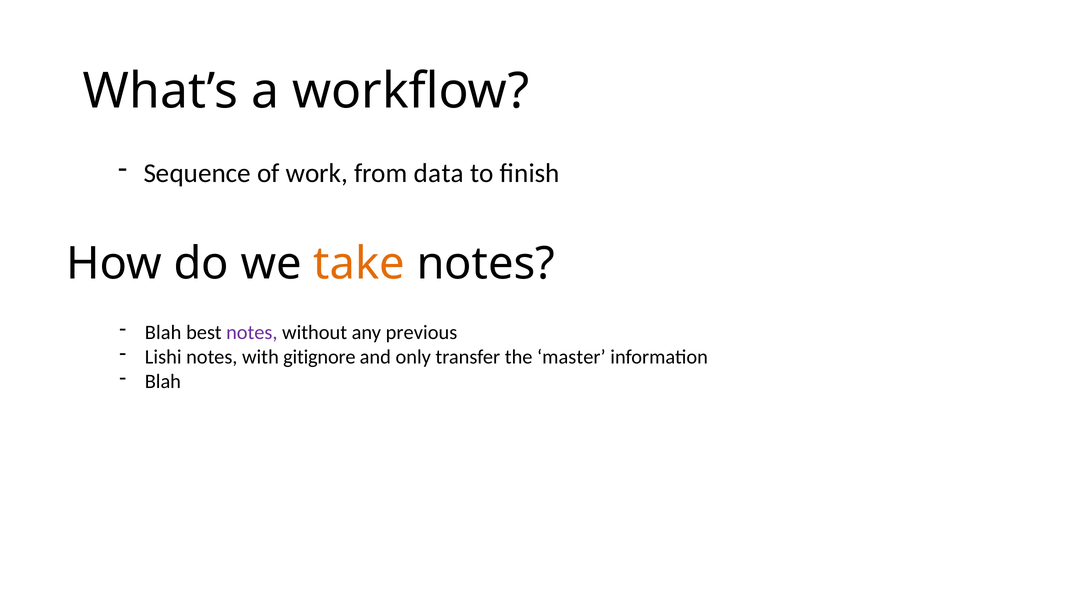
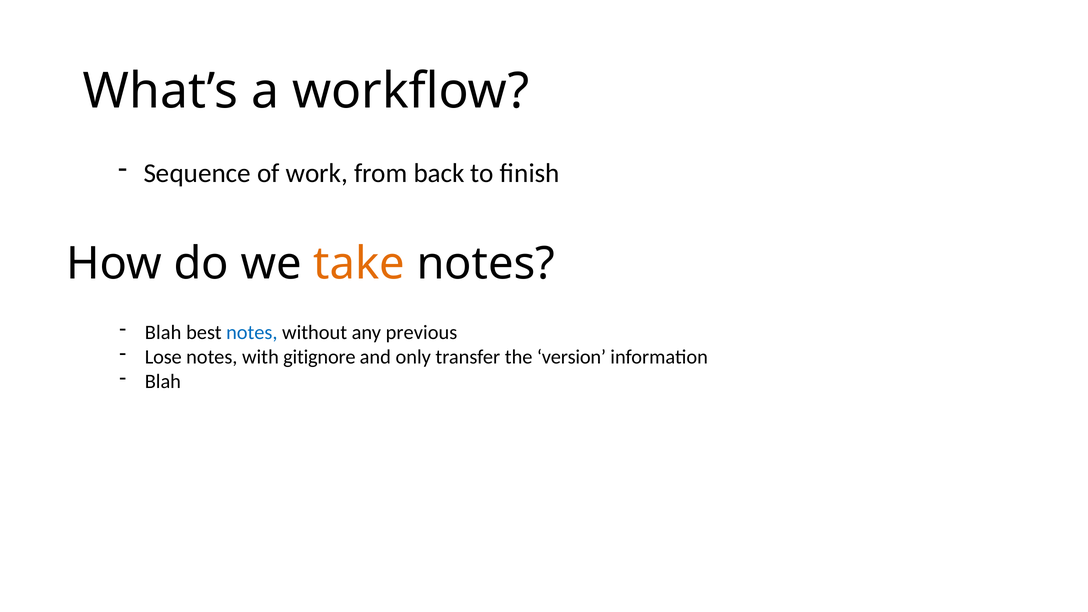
data: data -> back
notes at (252, 332) colour: purple -> blue
Lishi: Lishi -> Lose
master: master -> version
